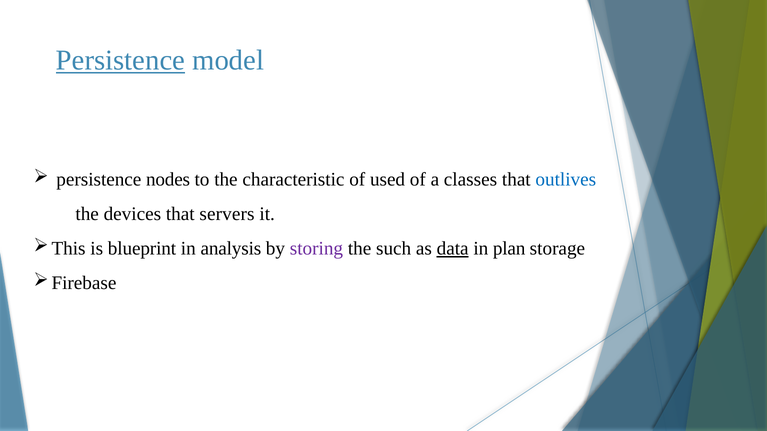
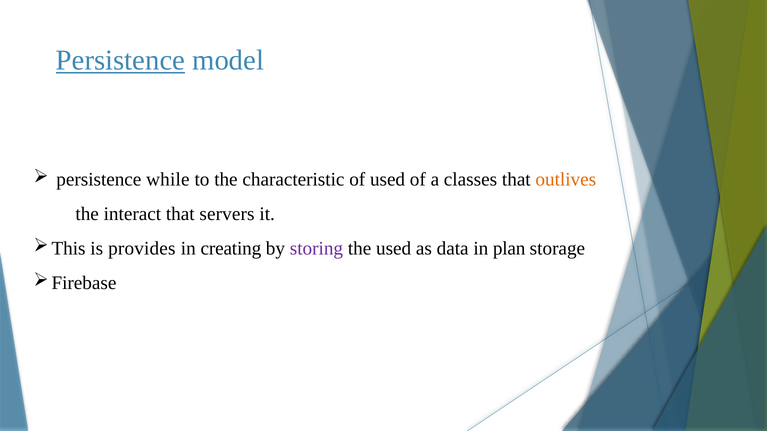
nodes: nodes -> while
outlives colour: blue -> orange
devices: devices -> interact
blueprint: blueprint -> provides
analysis: analysis -> creating
the such: such -> used
data underline: present -> none
